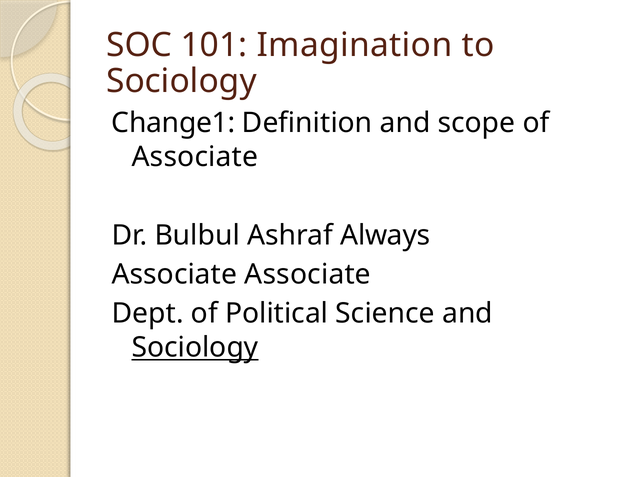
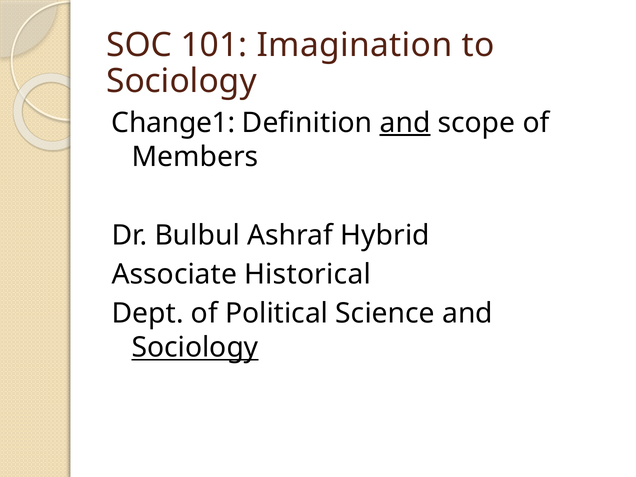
and at (405, 123) underline: none -> present
Associate at (195, 157): Associate -> Members
Always: Always -> Hybrid
Associate Associate: Associate -> Historical
